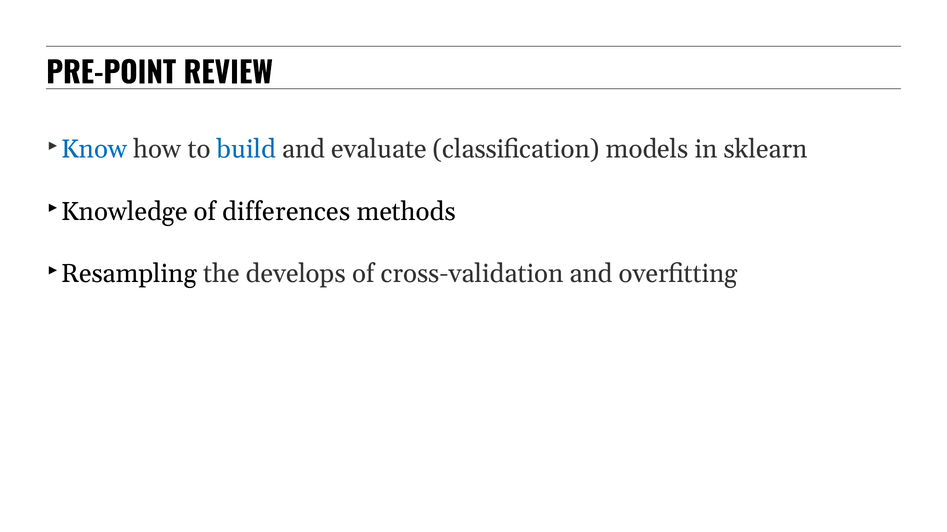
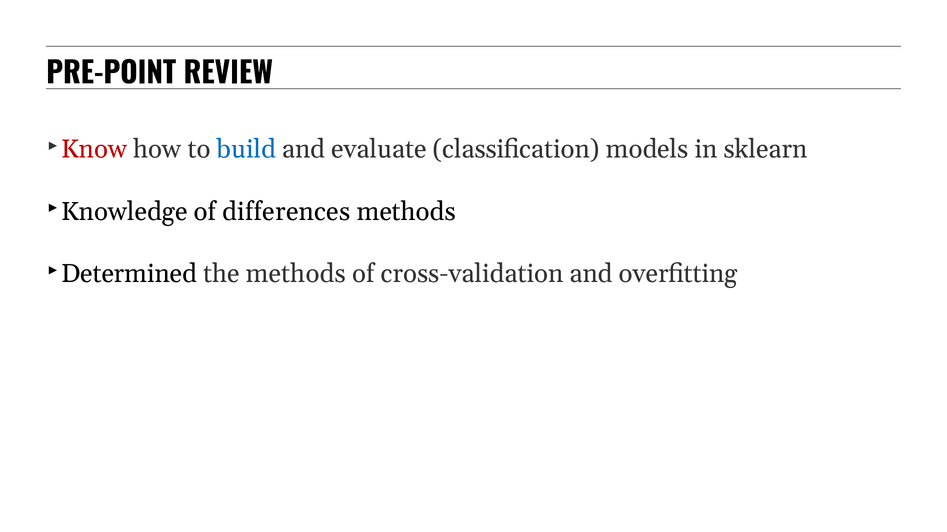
Know colour: blue -> red
Resampling: Resampling -> Determined
the develops: develops -> methods
